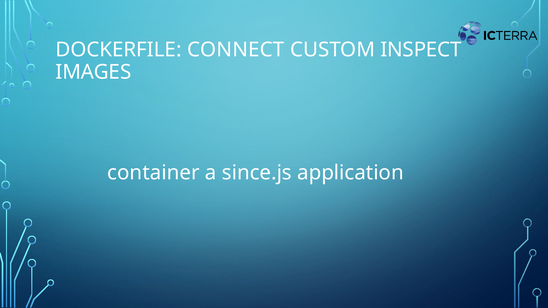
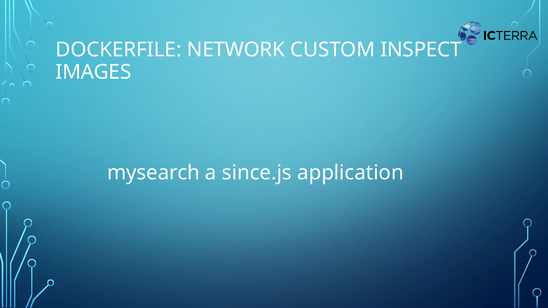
CONNECT: CONNECT -> NETWORK
container: container -> mysearch
